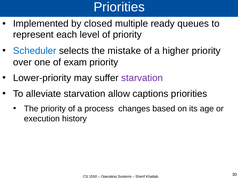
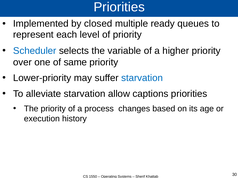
mistake: mistake -> variable
exam: exam -> same
starvation at (142, 78) colour: purple -> blue
